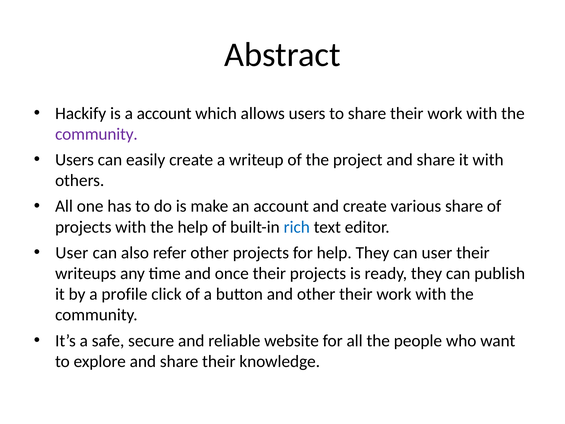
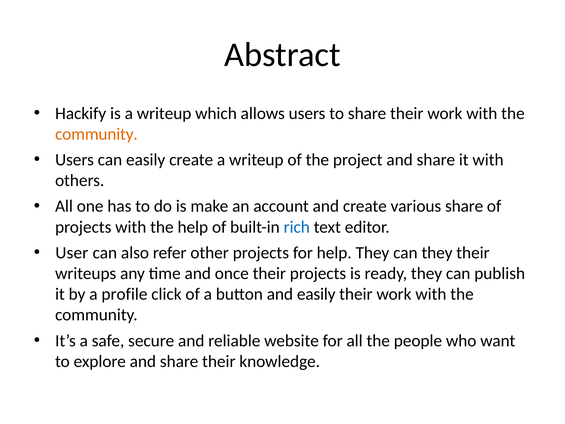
is a account: account -> writeup
community at (96, 134) colour: purple -> orange
can user: user -> they
and other: other -> easily
